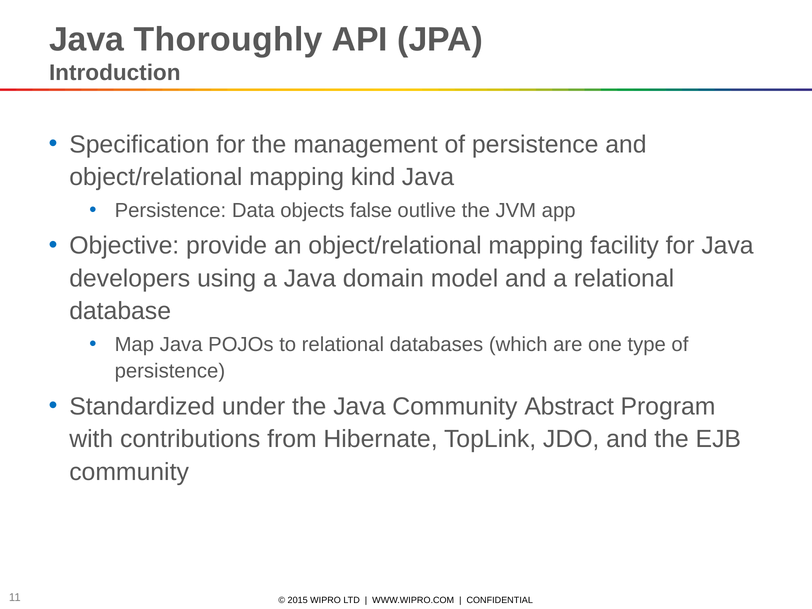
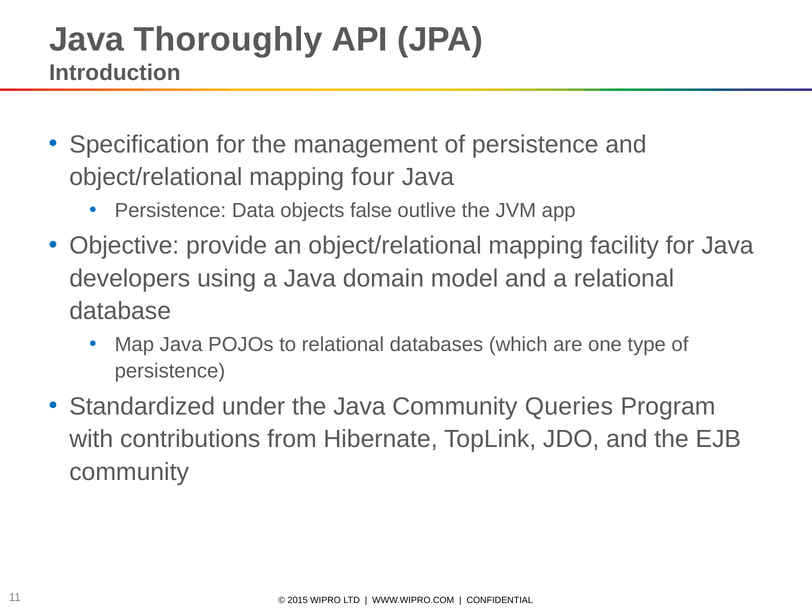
kind: kind -> four
Abstract: Abstract -> Queries
